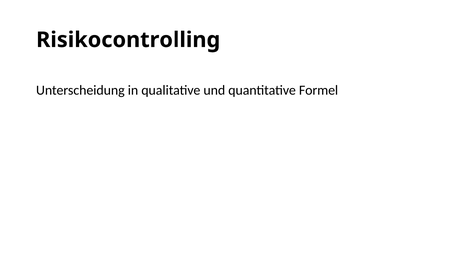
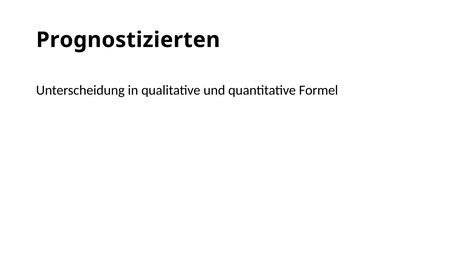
Risikocontrolling: Risikocontrolling -> Prognostizierten
